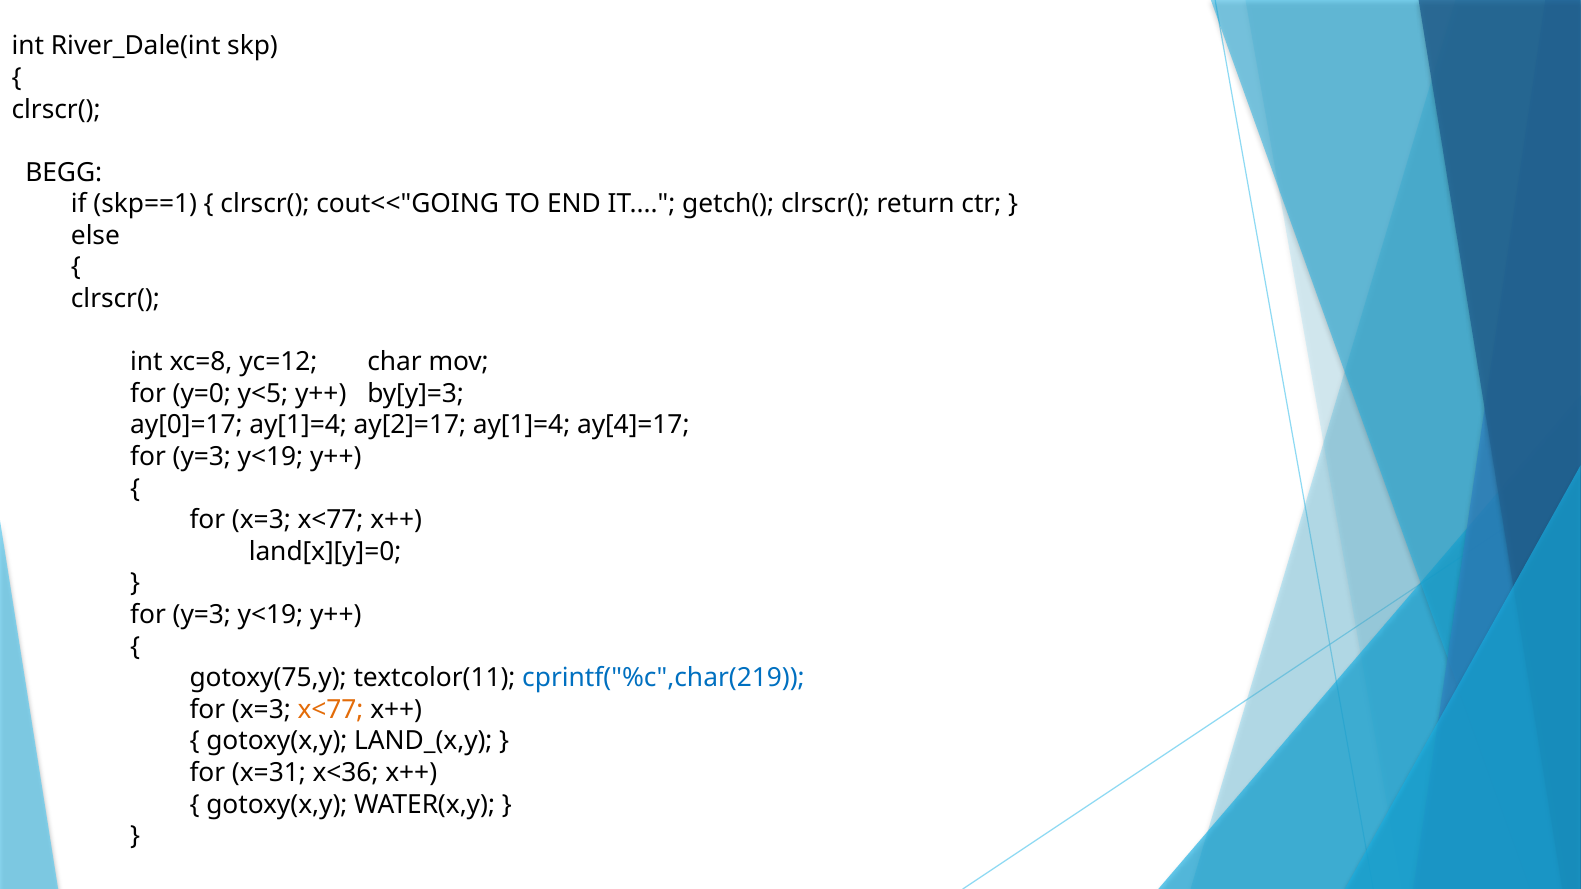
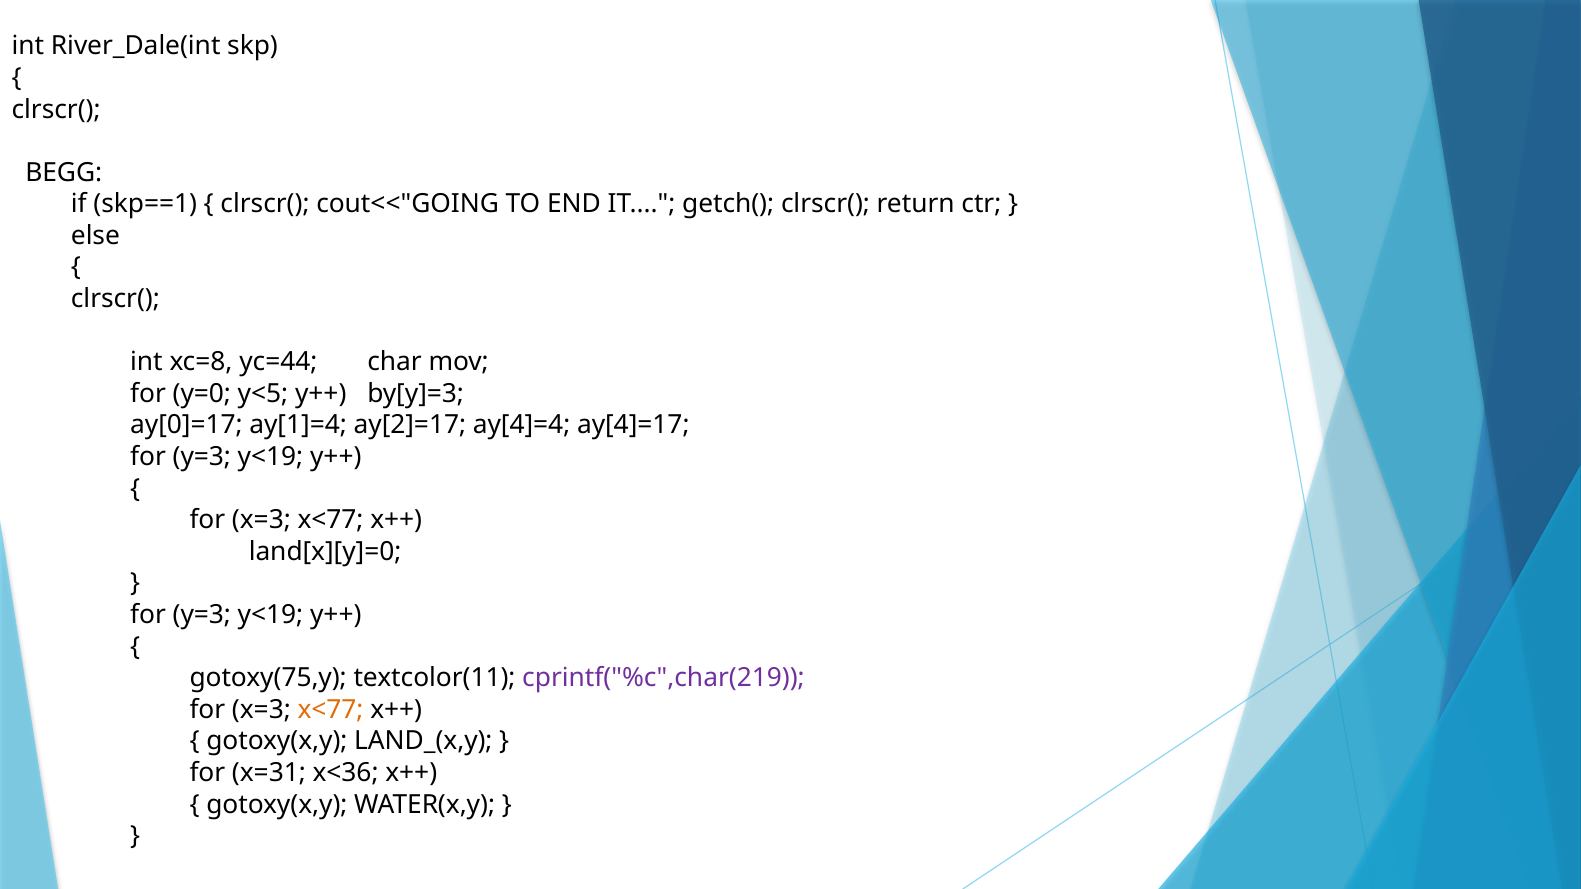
yc=12: yc=12 -> yc=44
ay[2]=17 ay[1]=4: ay[1]=4 -> ay[4]=4
cprintf("%c",char(219 colour: blue -> purple
